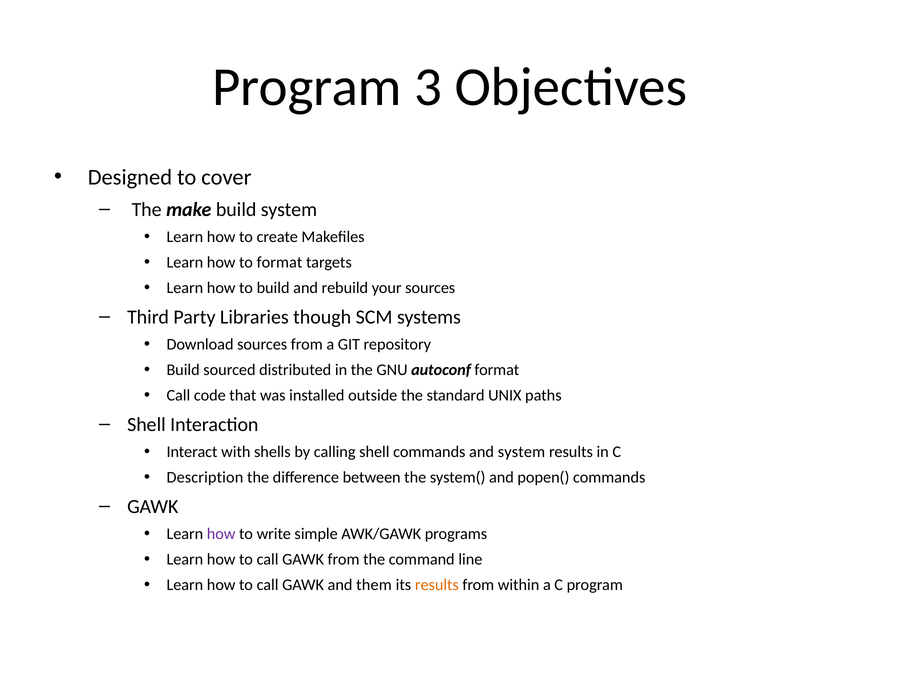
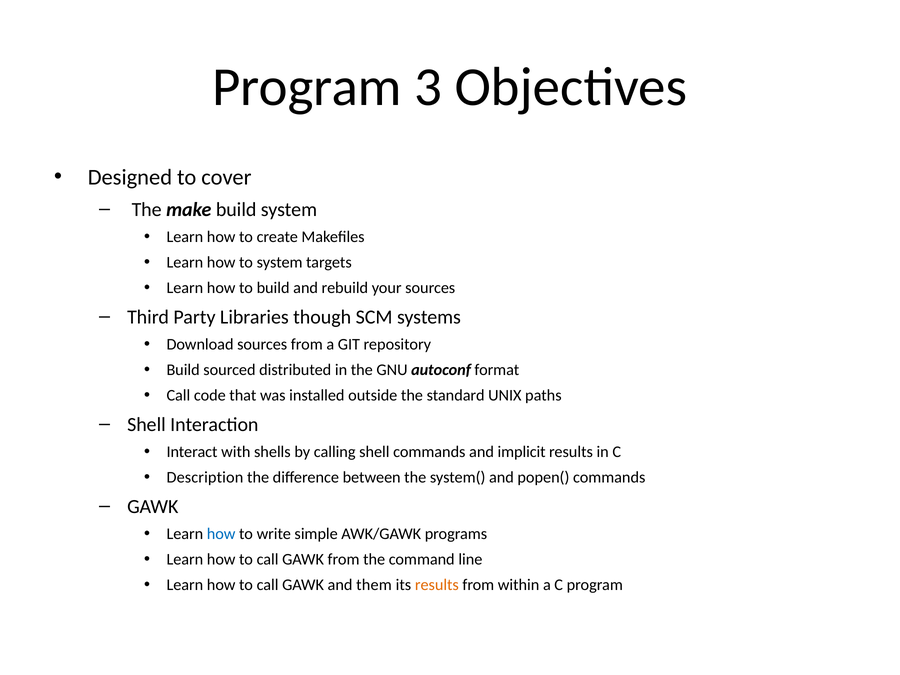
to format: format -> system
and system: system -> implicit
how at (221, 534) colour: purple -> blue
